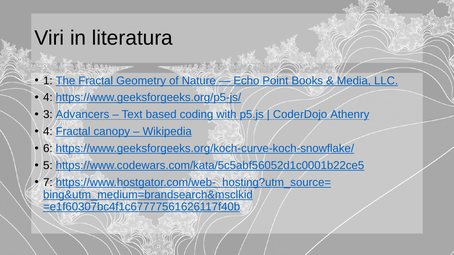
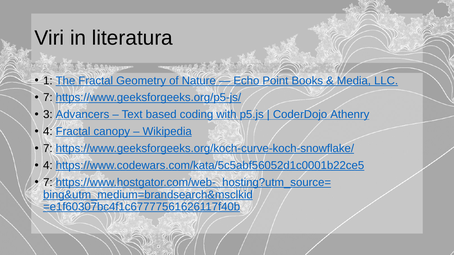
4 at (48, 98): 4 -> 7
6 at (48, 149): 6 -> 7
5 at (48, 166): 5 -> 4
